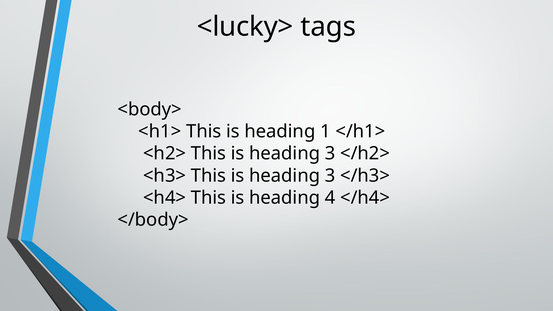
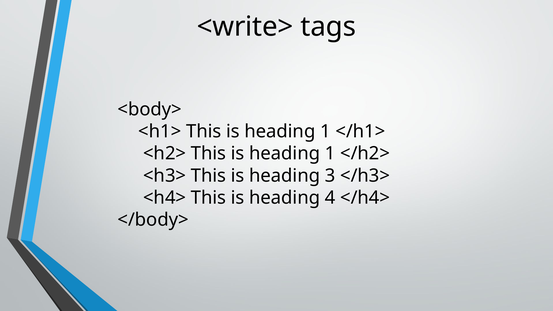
<lucky>: <lucky> -> <write>
3 at (330, 154): 3 -> 1
